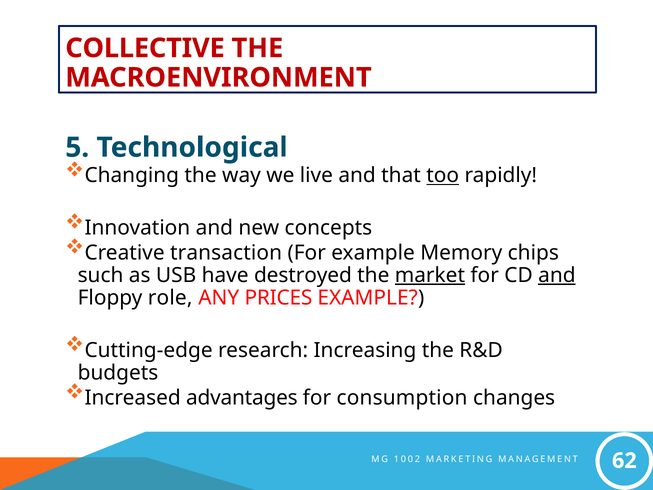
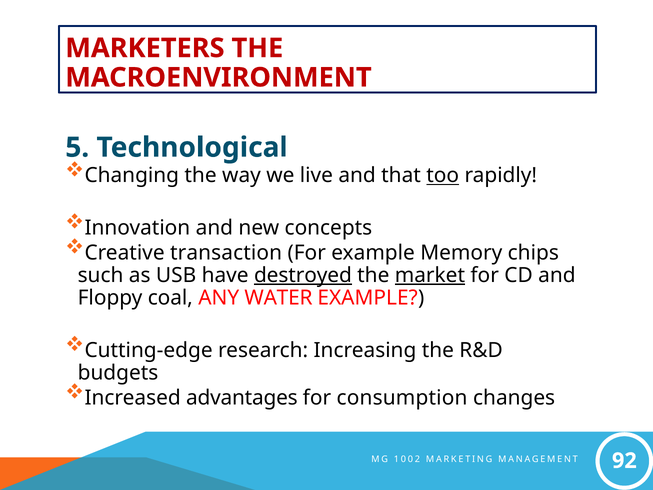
COLLECTIVE: COLLECTIVE -> MARKETERS
destroyed underline: none -> present
and at (557, 275) underline: present -> none
role: role -> coal
PRICES: PRICES -> WATER
62: 62 -> 92
